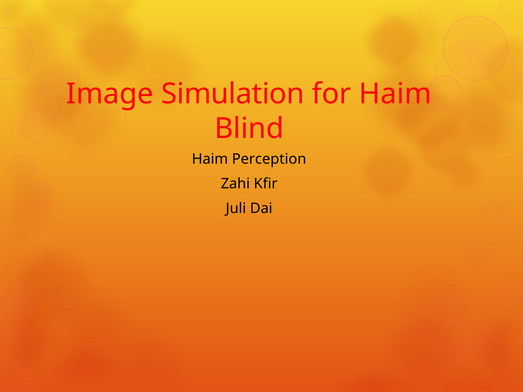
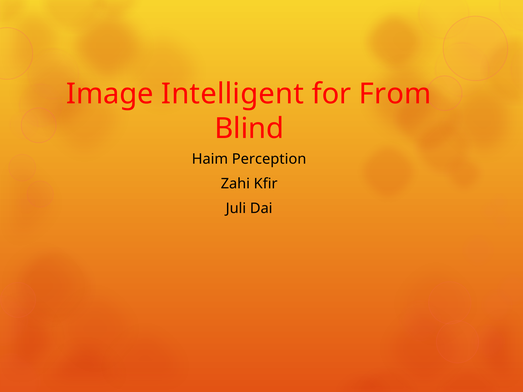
Simulation: Simulation -> Intelligent
for Haim: Haim -> From
